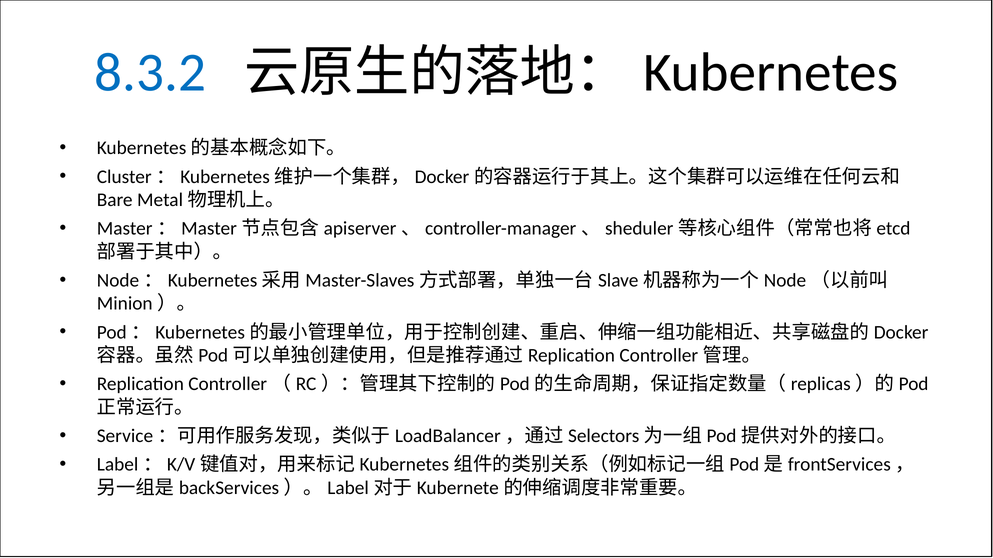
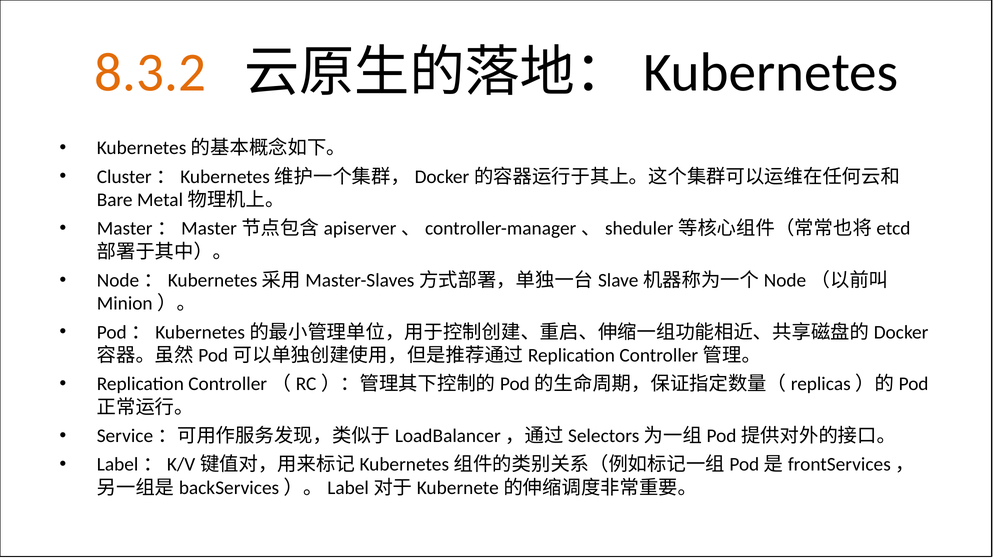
8.3.2 colour: blue -> orange
